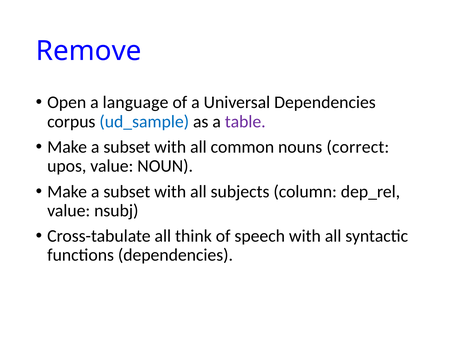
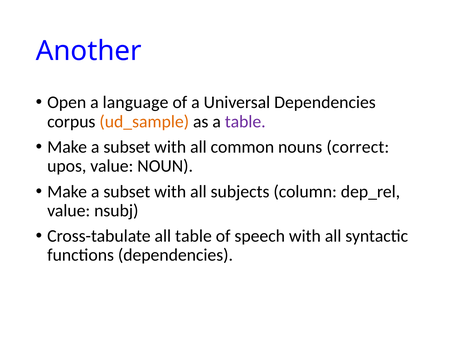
Remove: Remove -> Another
ud_sample colour: blue -> orange
all think: think -> table
